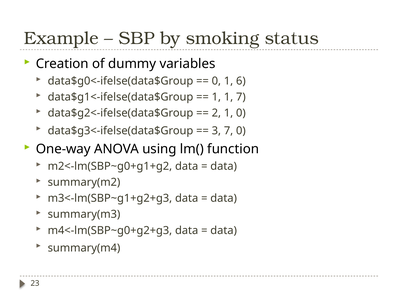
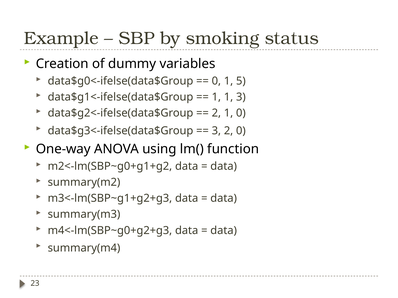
6: 6 -> 5
1 7: 7 -> 3
3 7: 7 -> 2
